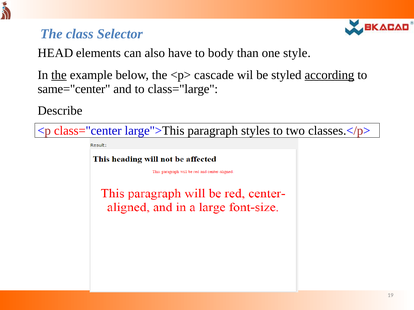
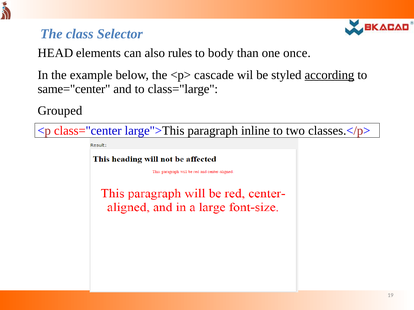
have: have -> rules
style: style -> once
the at (59, 75) underline: present -> none
Describe: Describe -> Grouped
styles: styles -> inline
